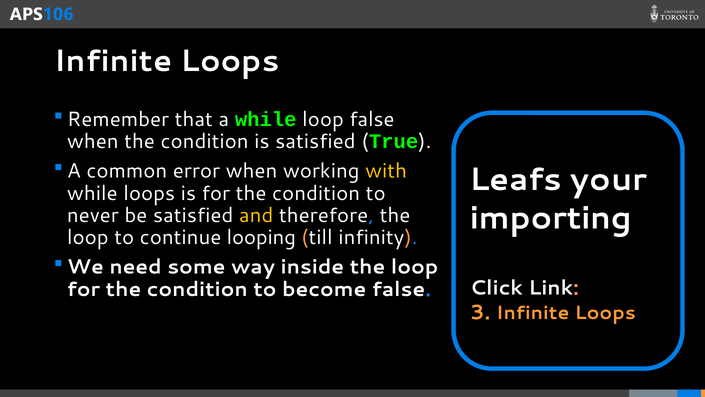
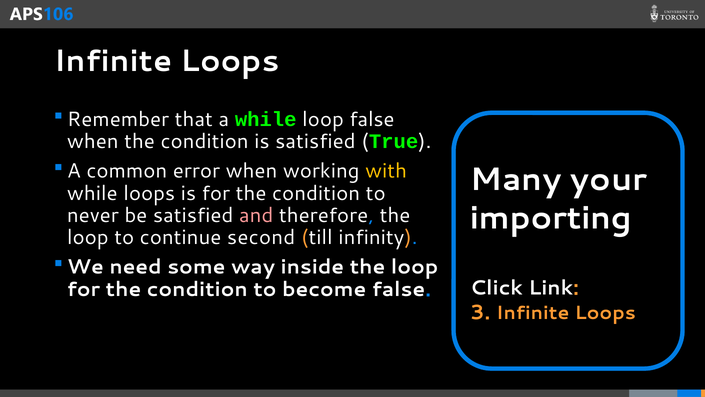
Leafs: Leafs -> Many
and colour: yellow -> pink
looping: looping -> second
